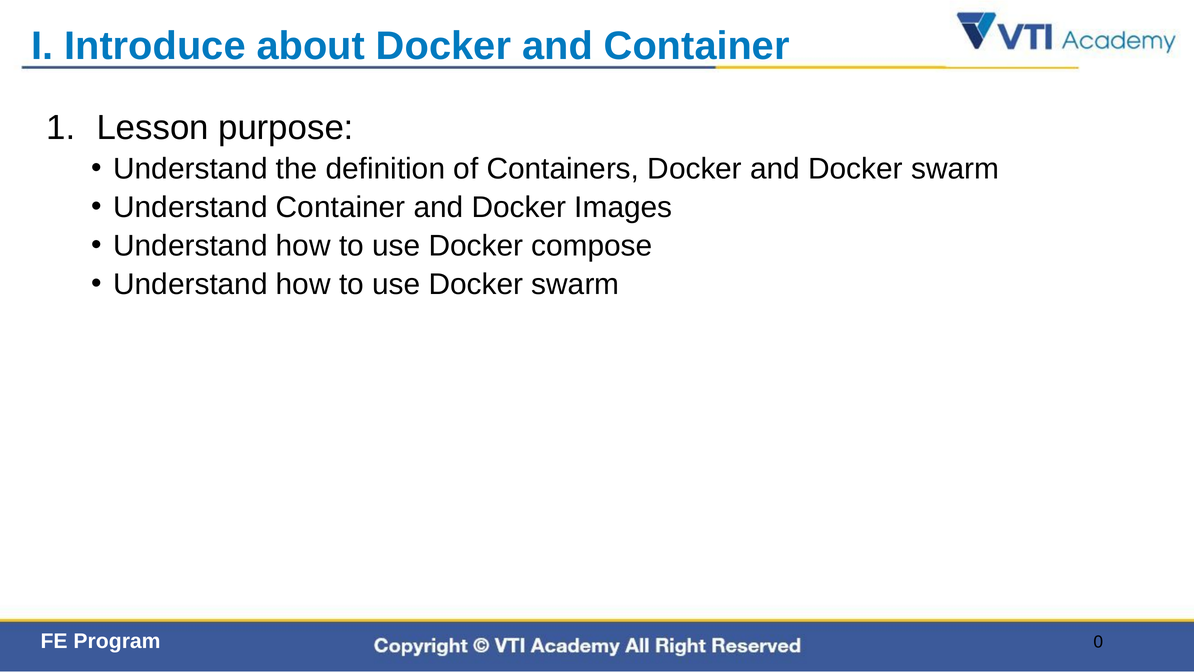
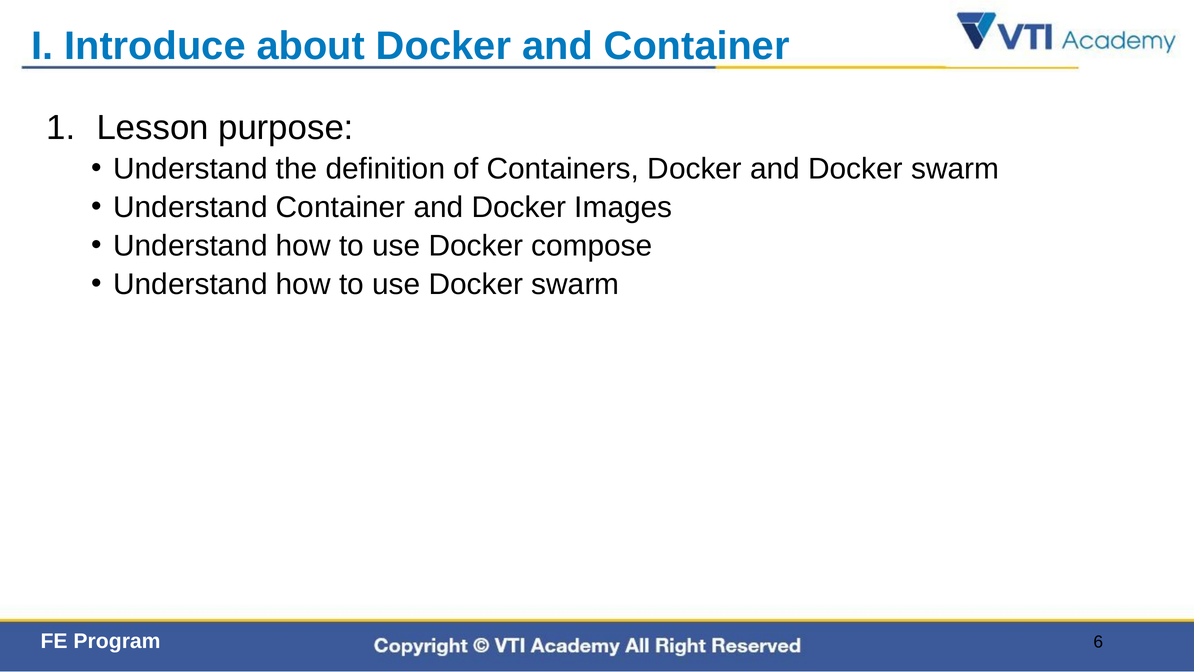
0: 0 -> 6
